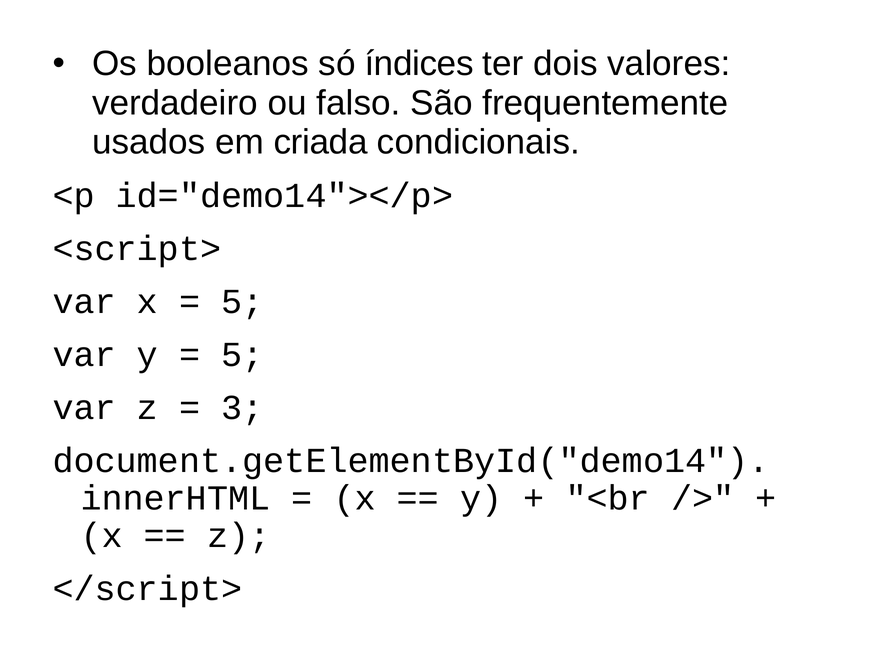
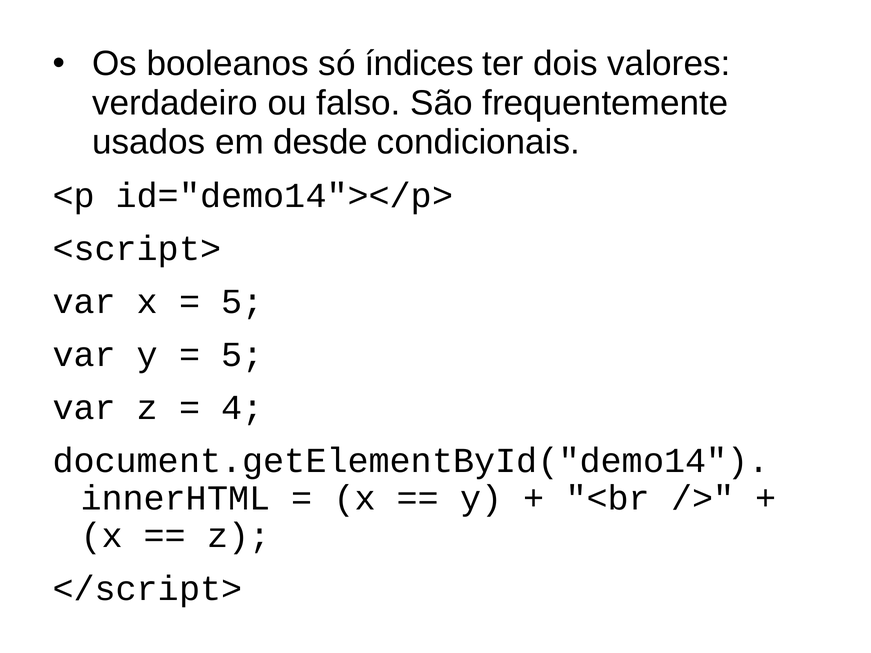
criada: criada -> desde
3: 3 -> 4
